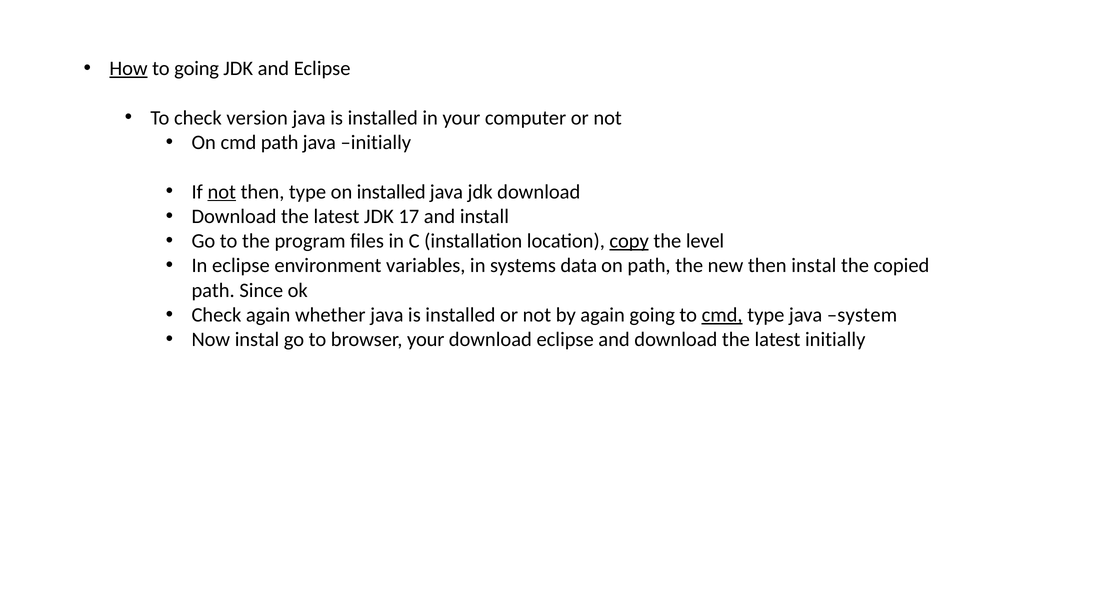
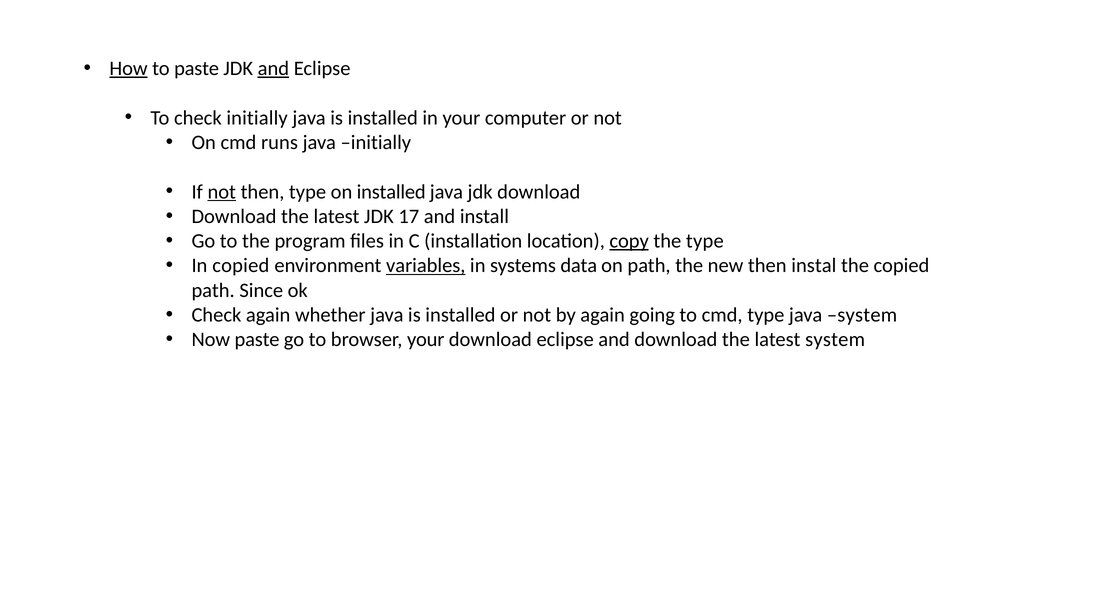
to going: going -> paste
and at (273, 69) underline: none -> present
check version: version -> initially
cmd path: path -> runs
the level: level -> type
In eclipse: eclipse -> copied
variables underline: none -> present
cmd at (722, 315) underline: present -> none
Now instal: instal -> paste
latest initially: initially -> system
